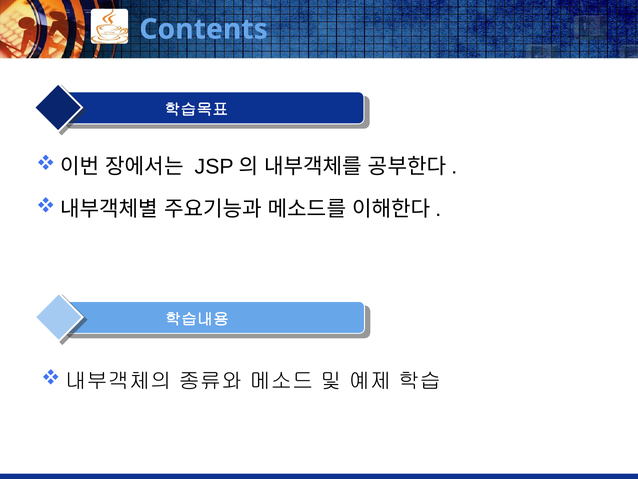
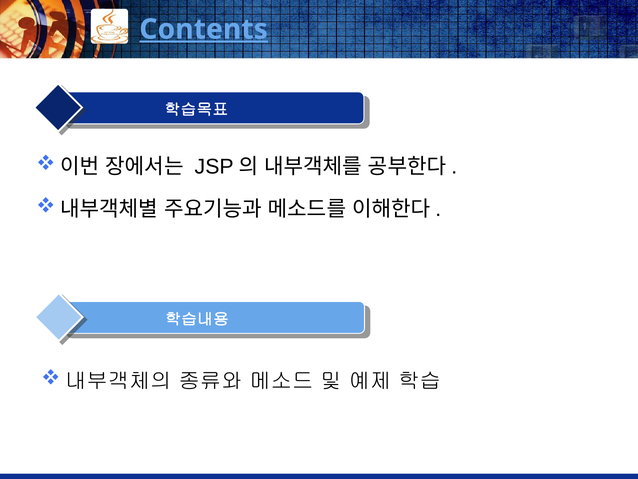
Contents underline: none -> present
